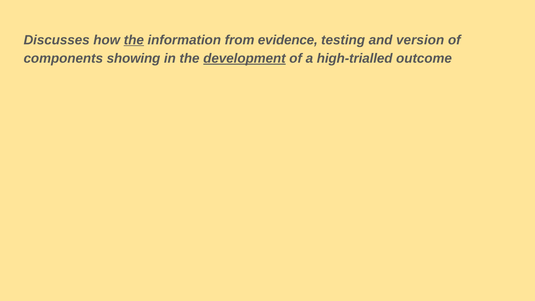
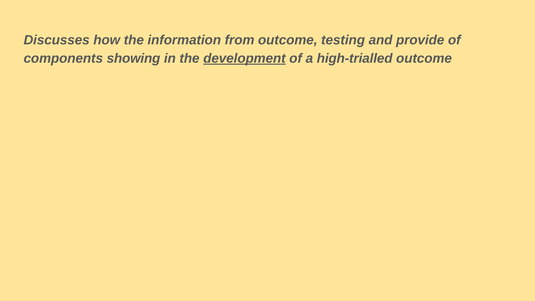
the at (134, 40) underline: present -> none
from evidence: evidence -> outcome
version: version -> provide
